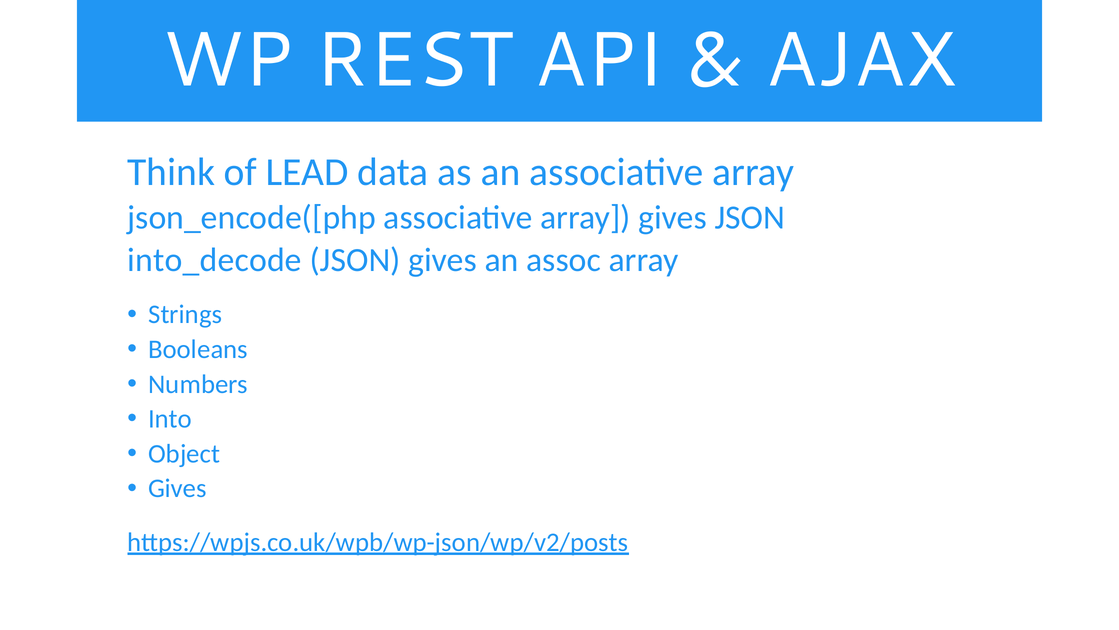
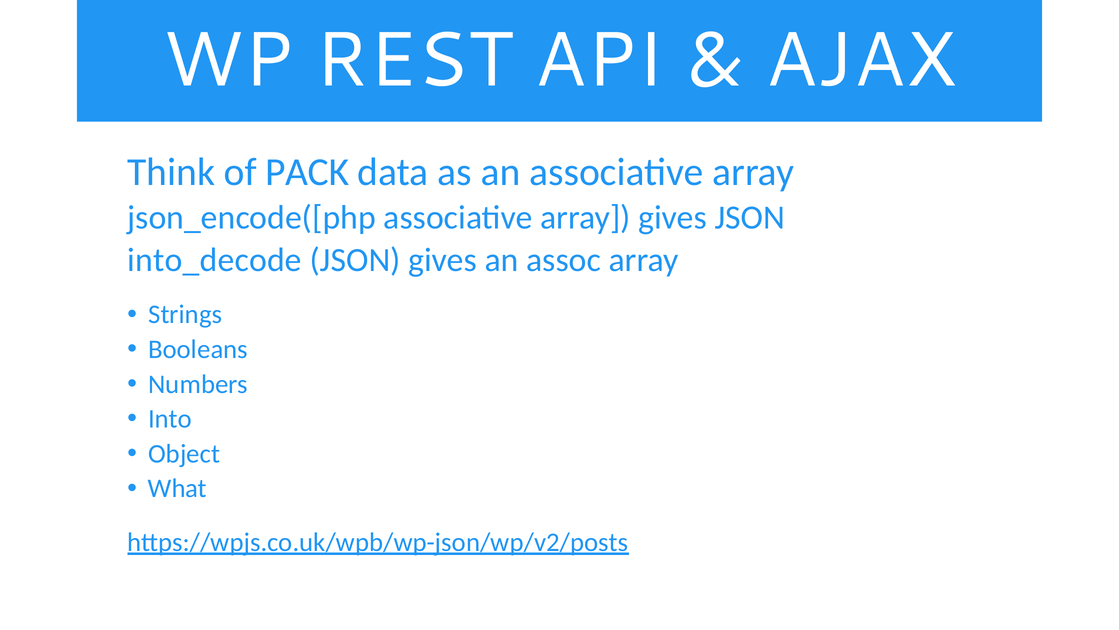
LEAD: LEAD -> PACK
Gives at (177, 488): Gives -> What
